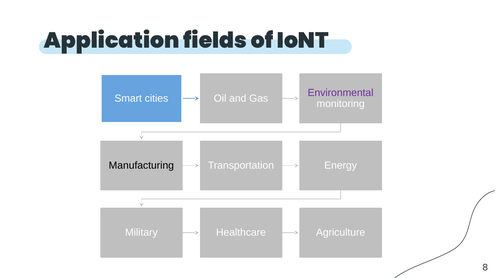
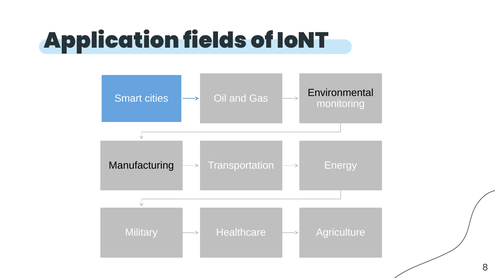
Environmental colour: purple -> black
